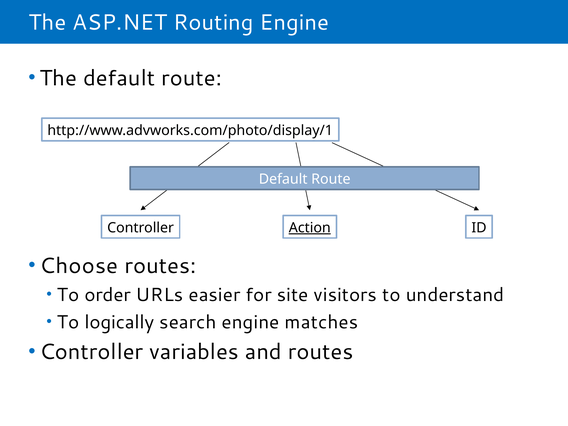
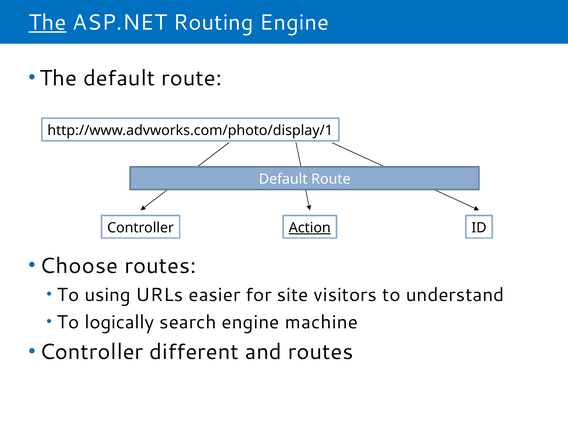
The at (47, 22) underline: none -> present
order: order -> using
matches: matches -> machine
variables: variables -> different
